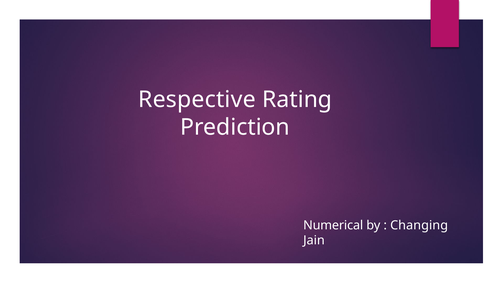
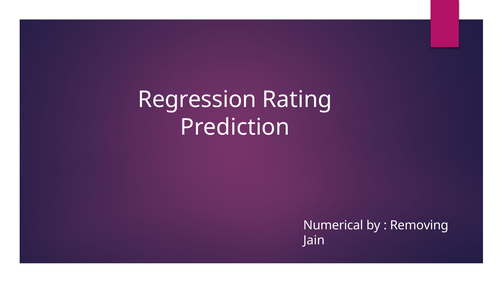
Respective: Respective -> Regression
Changing: Changing -> Removing
